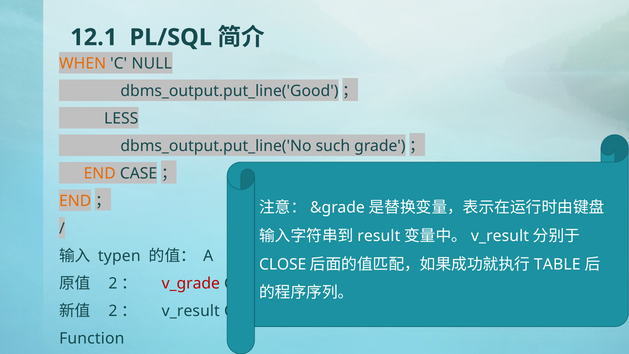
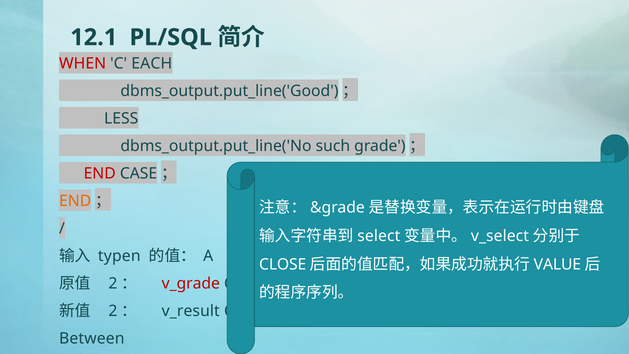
WHEN colour: orange -> red
NULL: NULL -> EACH
END at (100, 173) colour: orange -> red
result: result -> select
v_result at (500, 236): v_result -> v_select
TABLE: TABLE -> VALUE
Function: Function -> Between
